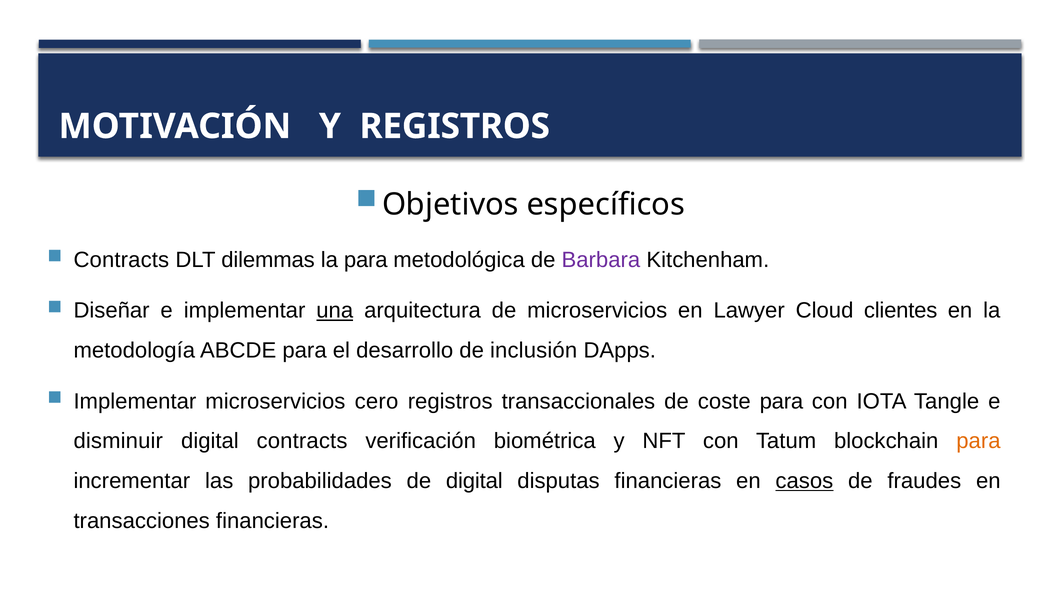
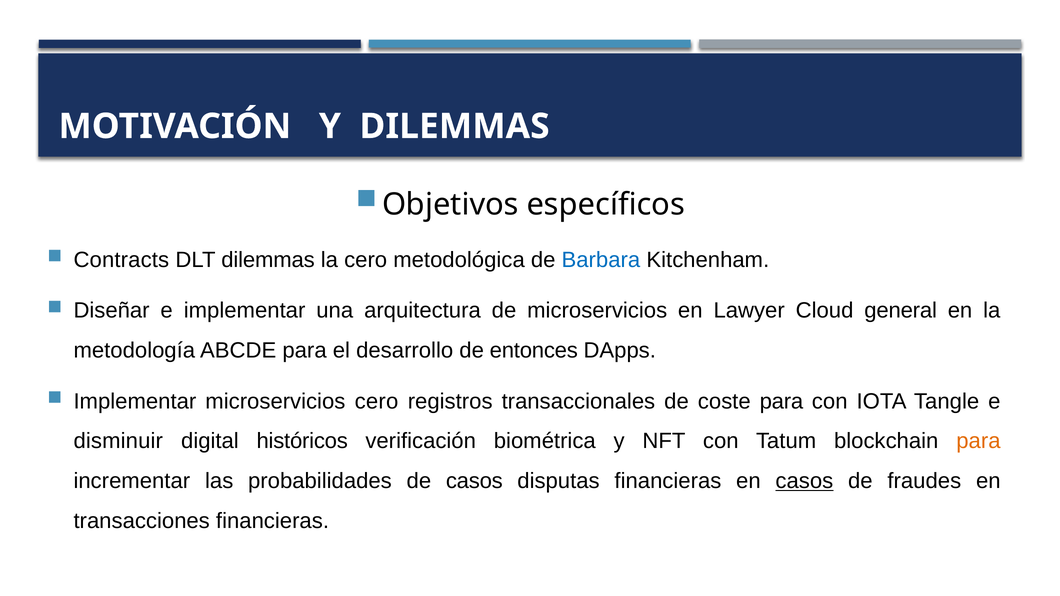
Y REGISTROS: REGISTROS -> DILEMMAS
la para: para -> cero
Barbara colour: purple -> blue
una underline: present -> none
clientes: clientes -> general
inclusión: inclusión -> entonces
digital contracts: contracts -> históricos
de digital: digital -> casos
